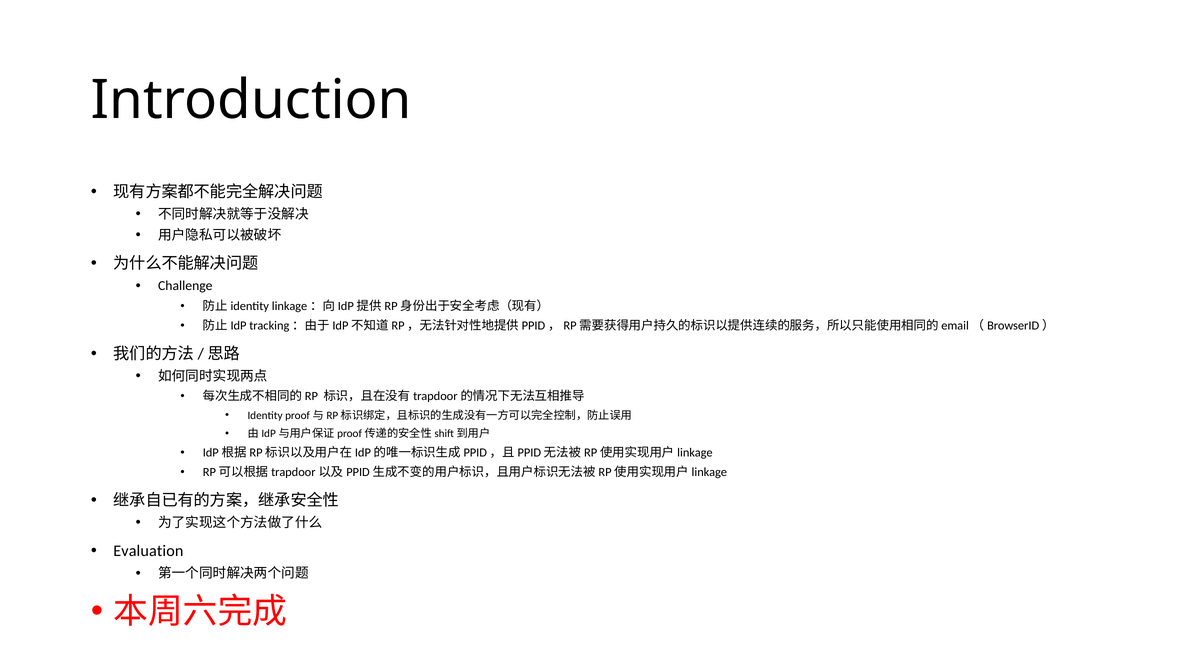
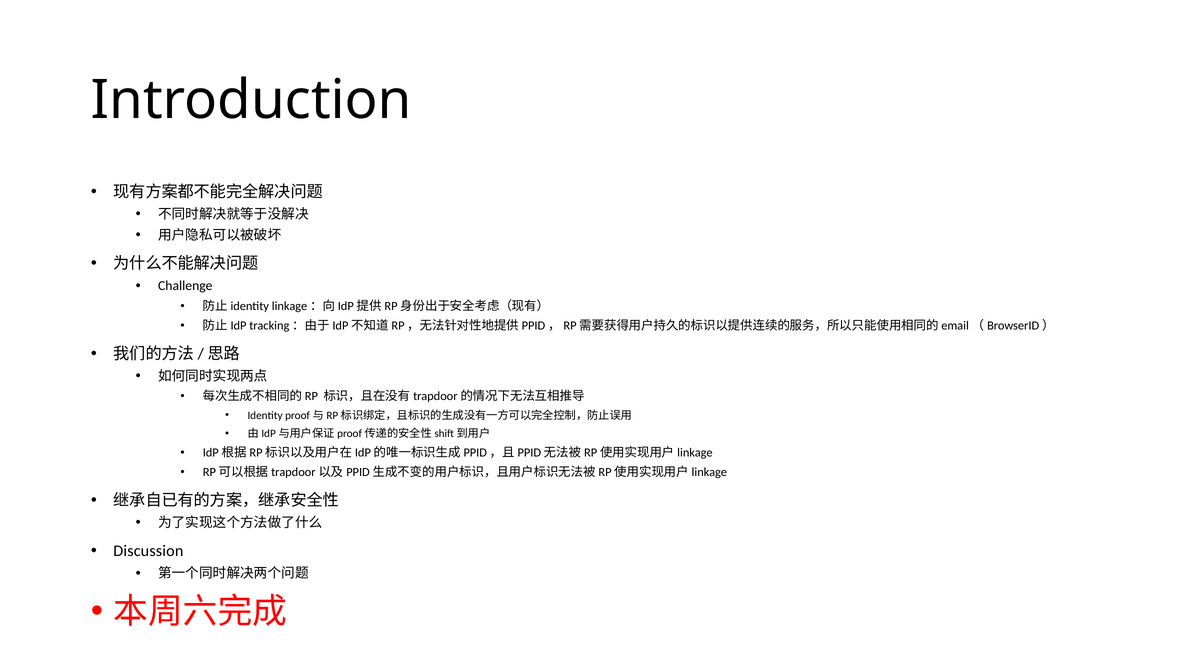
Evaluation: Evaluation -> Discussion
